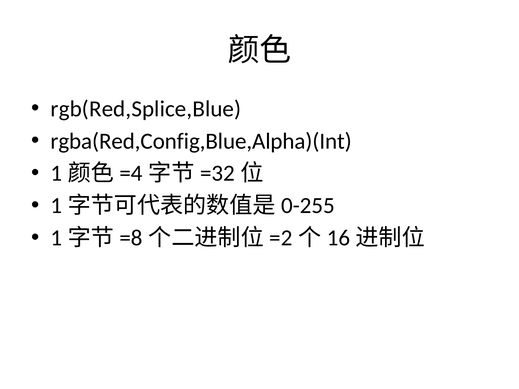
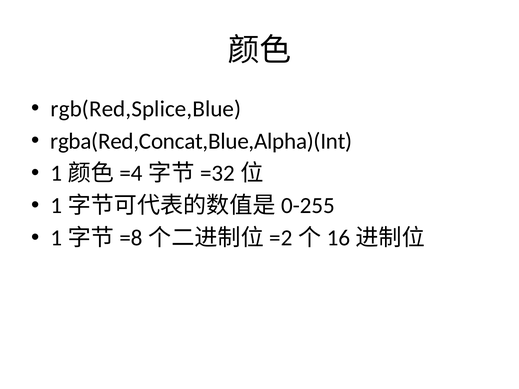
rgba(Red,Config,Blue,Alpha)(Int: rgba(Red,Config,Blue,Alpha)(Int -> rgba(Red,Concat,Blue,Alpha)(Int
